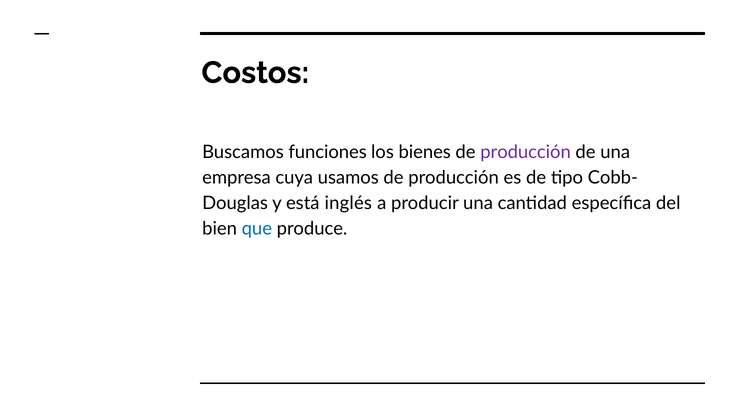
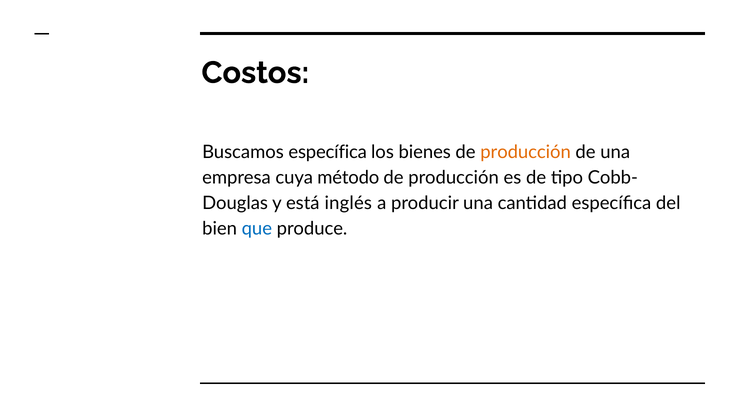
Buscamos funciones: funciones -> específica
producción at (526, 152) colour: purple -> orange
usamos: usamos -> método
